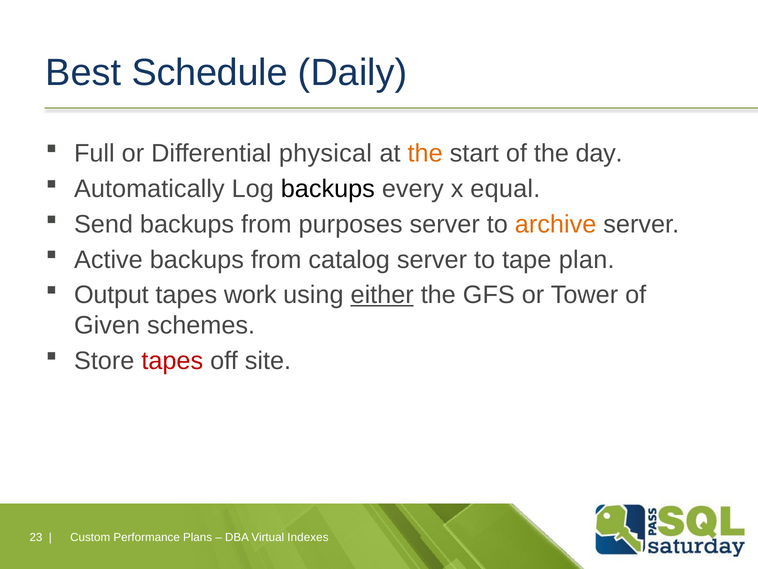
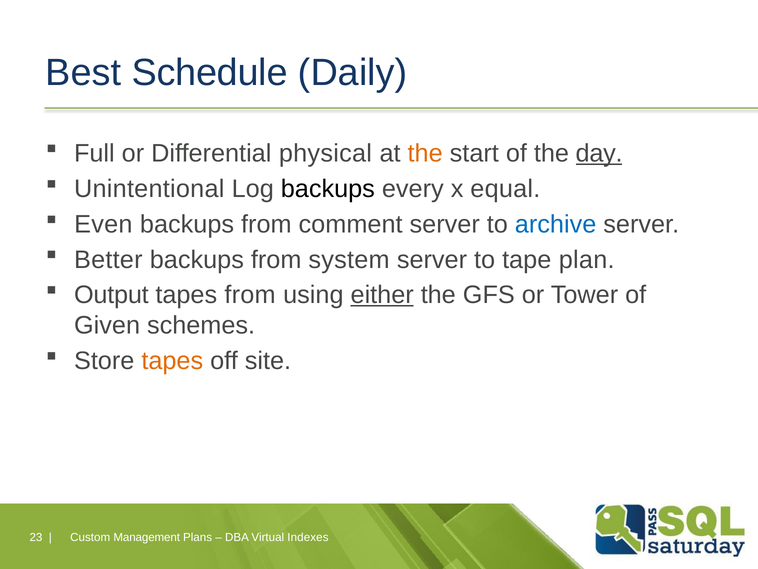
day underline: none -> present
Automatically: Automatically -> Unintentional
Send: Send -> Even
purposes: purposes -> comment
archive colour: orange -> blue
Active: Active -> Better
catalog: catalog -> system
tapes work: work -> from
tapes at (172, 361) colour: red -> orange
Performance: Performance -> Management
